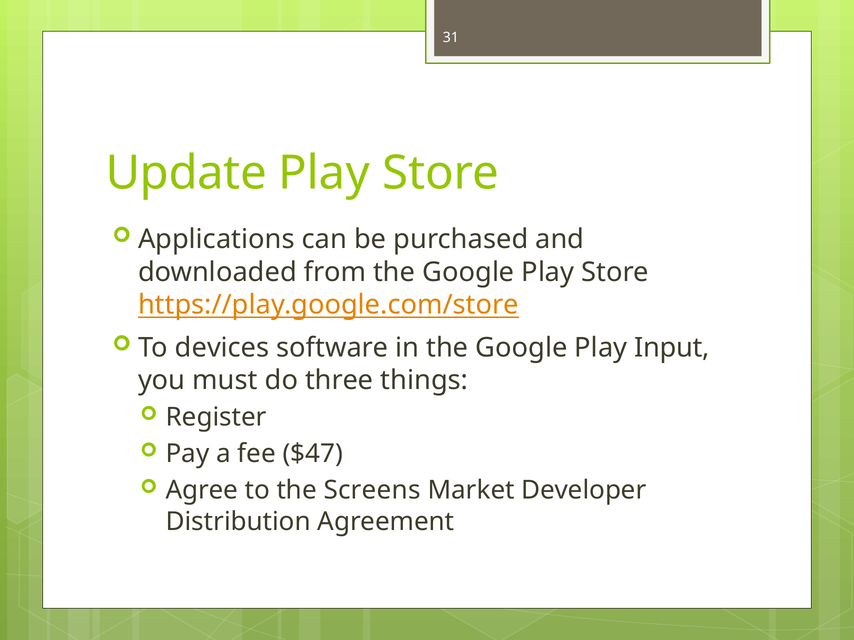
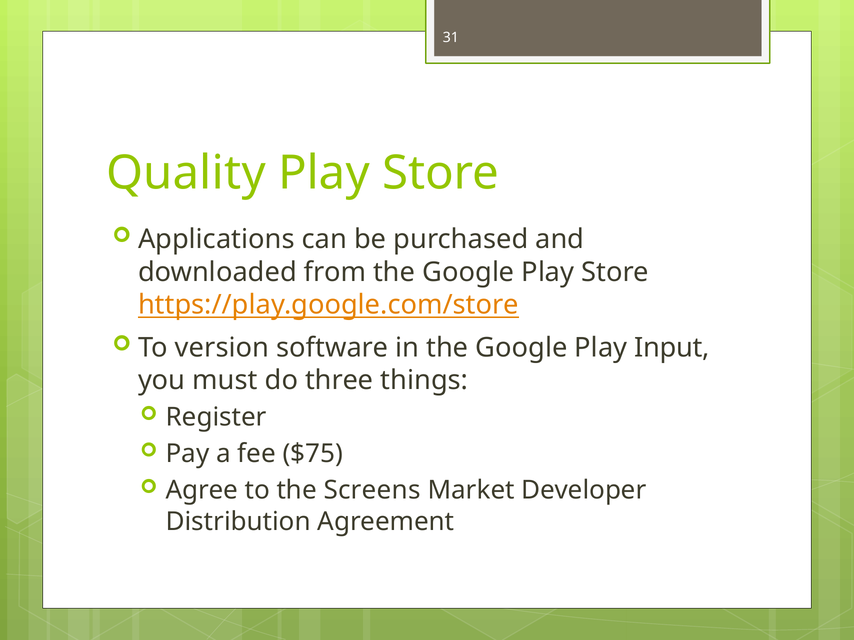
Update: Update -> Quality
devices: devices -> version
$47: $47 -> $75
